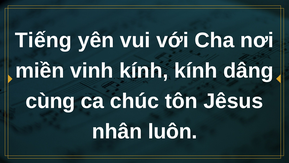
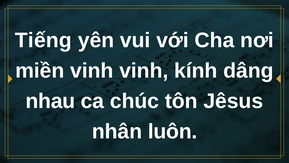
vinh kính: kính -> vinh
cùng: cùng -> nhau
